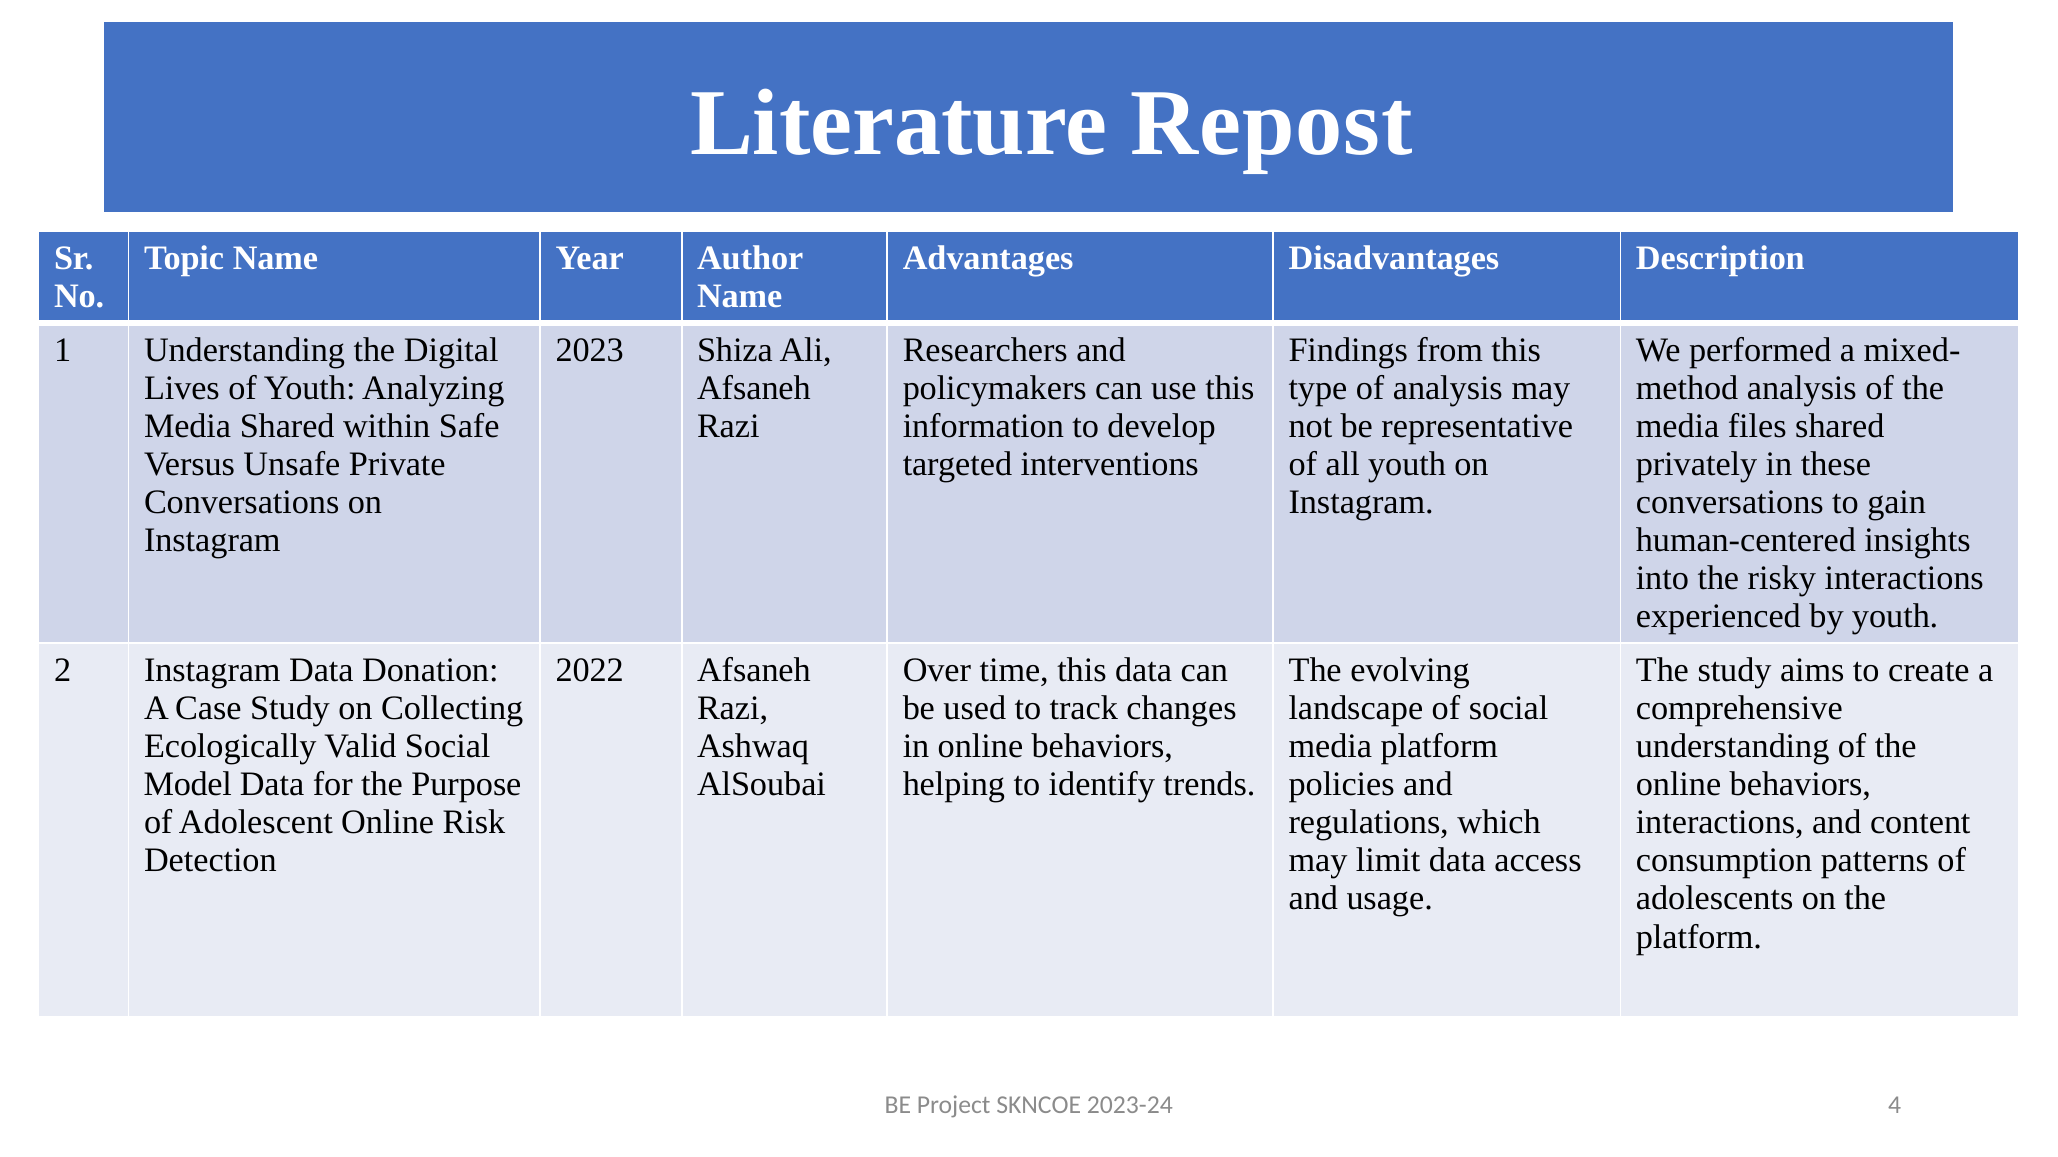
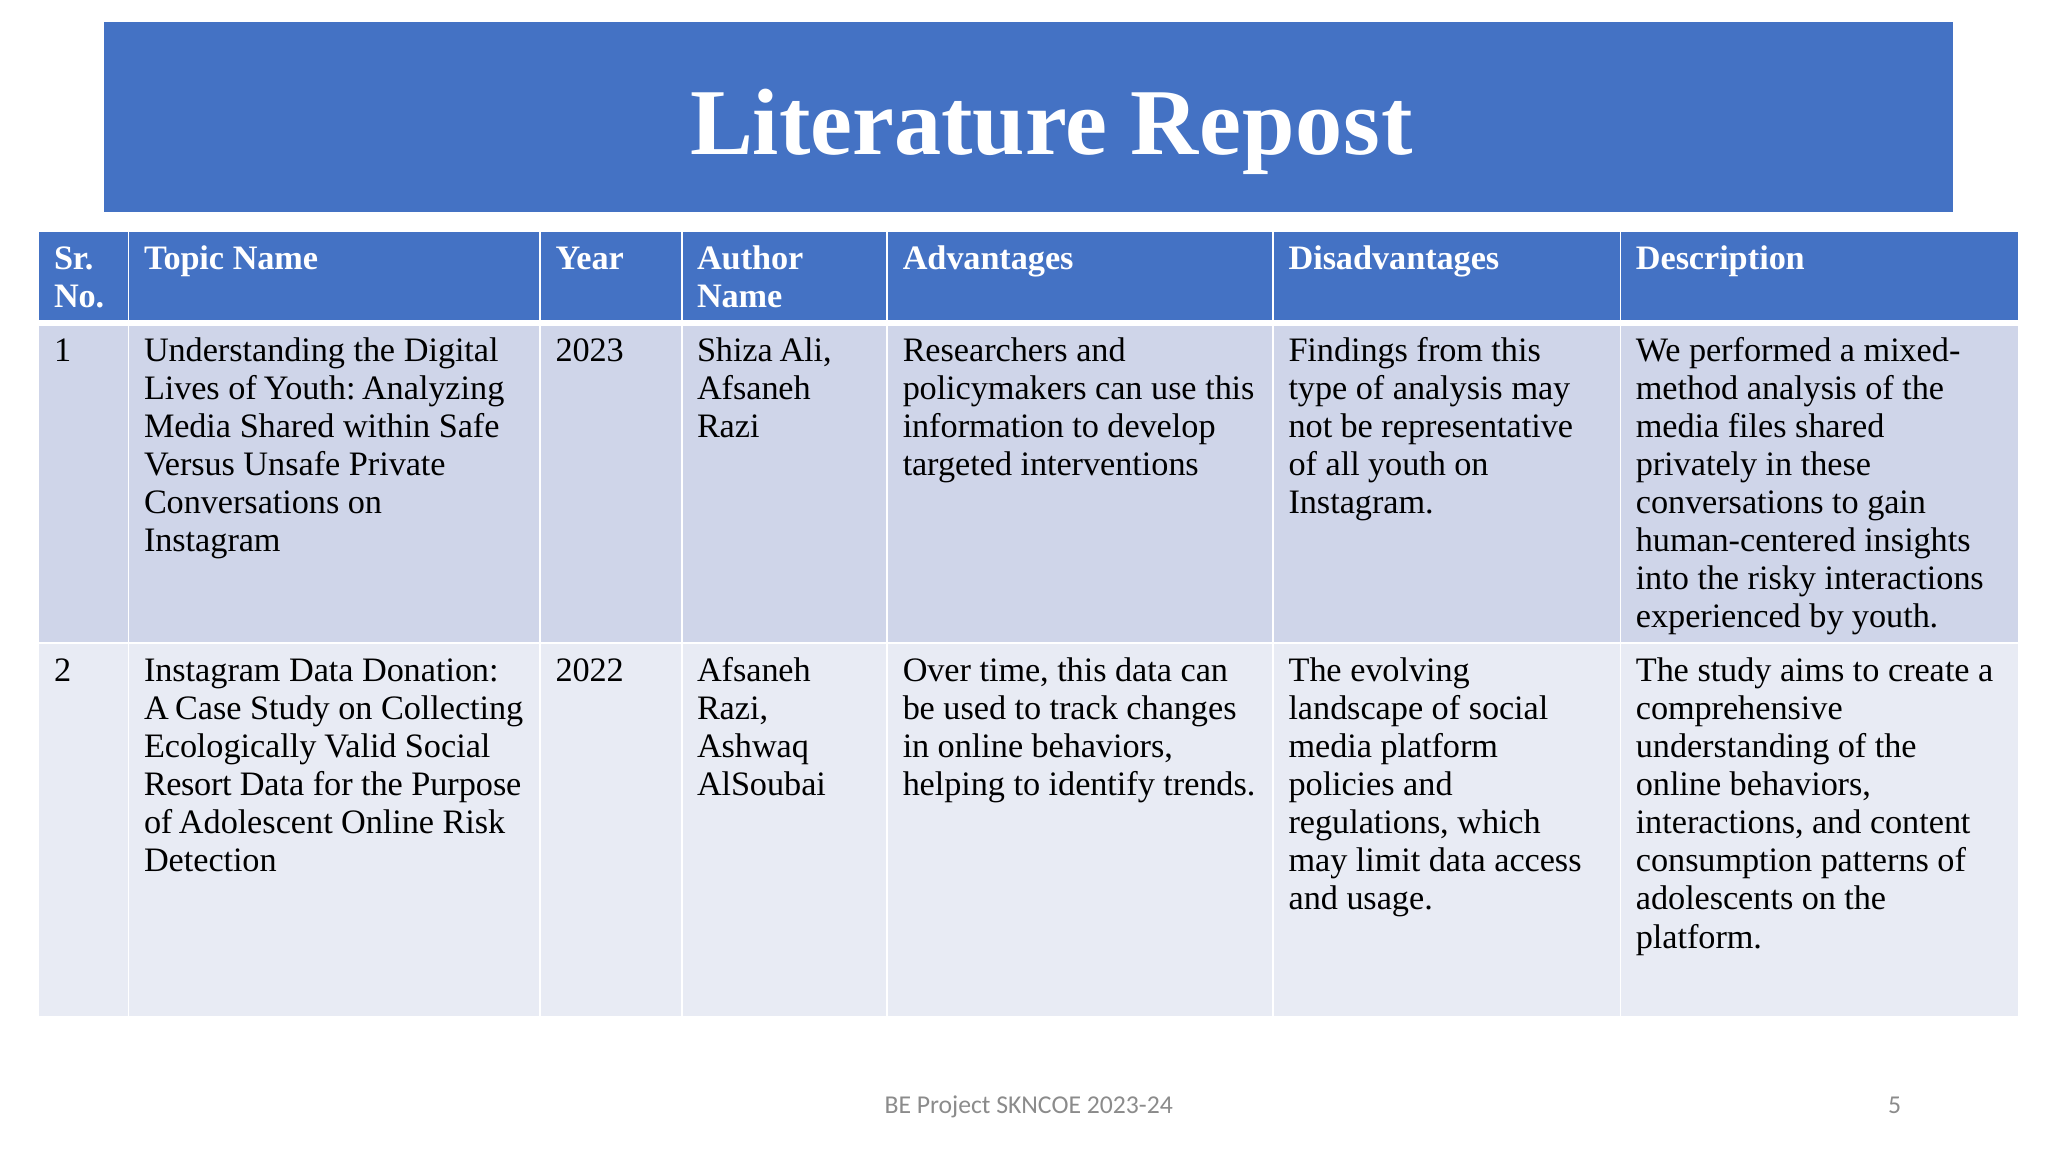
Model: Model -> Resort
4: 4 -> 5
